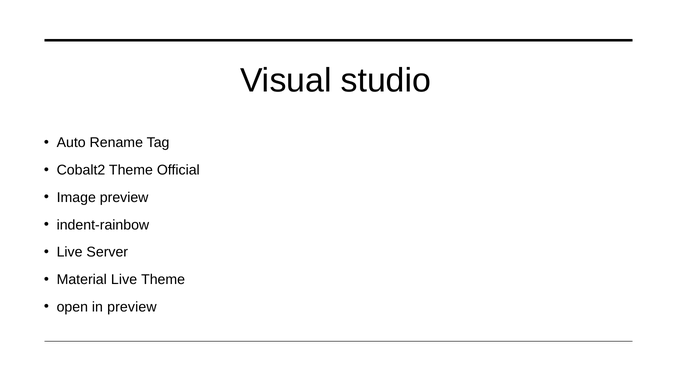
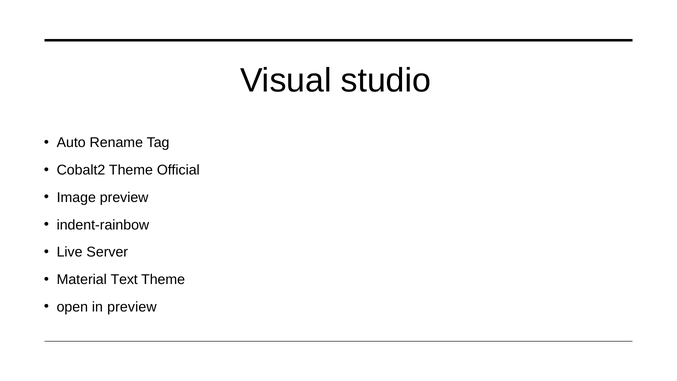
Material Live: Live -> Text
